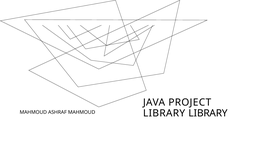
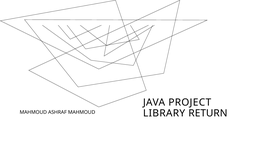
LIBRARY LIBRARY: LIBRARY -> RETURN
